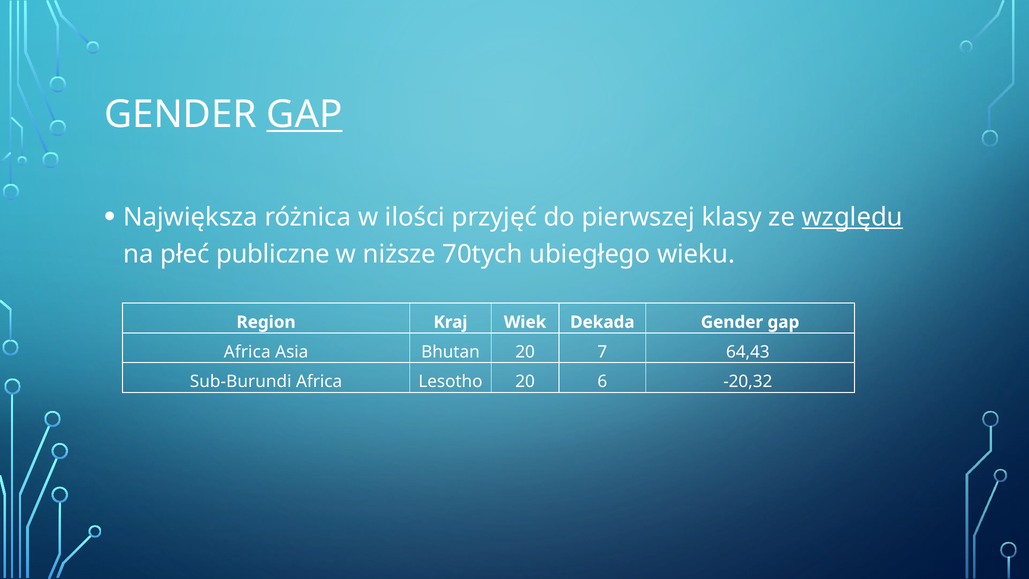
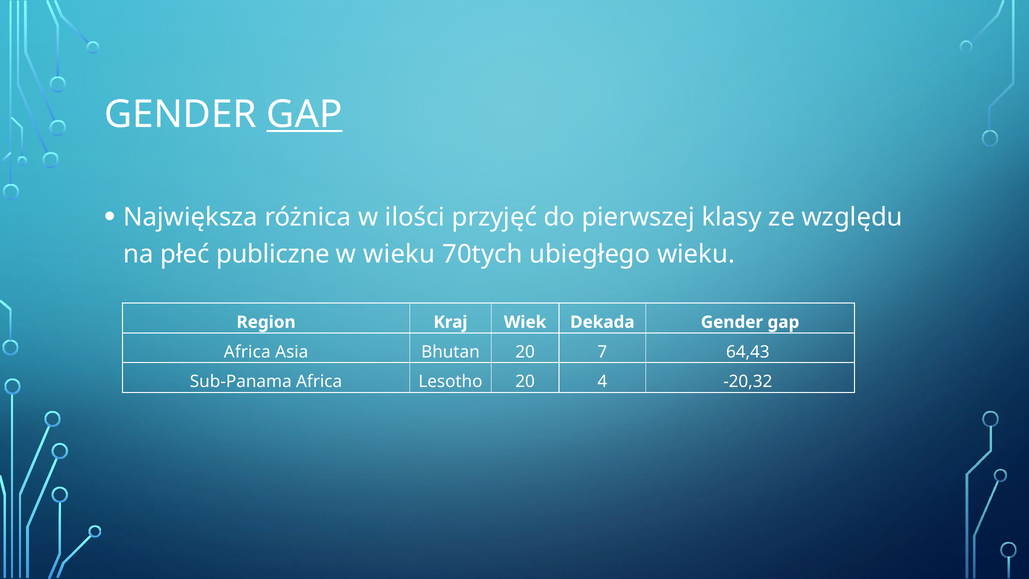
względu underline: present -> none
w niższe: niższe -> wieku
Sub-Burundi: Sub-Burundi -> Sub-Panama
6: 6 -> 4
